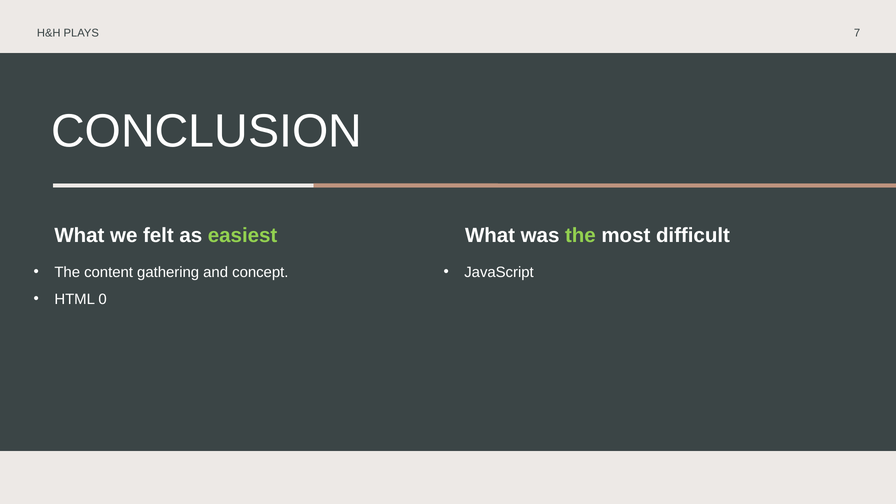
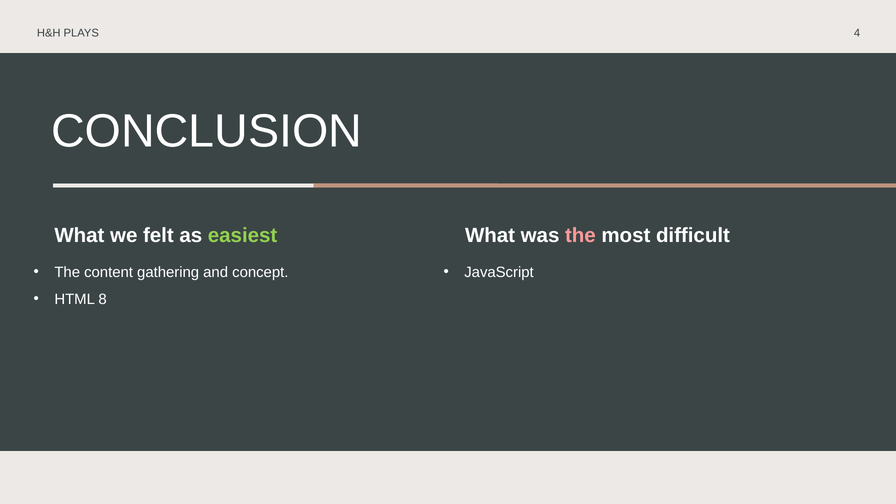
7: 7 -> 4
the at (580, 236) colour: light green -> pink
0: 0 -> 8
